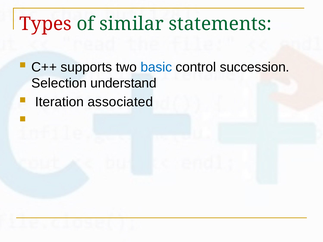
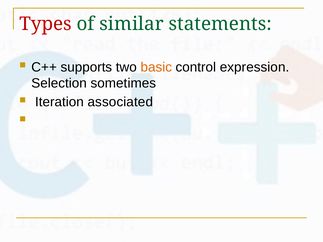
basic colour: blue -> orange
succession: succession -> expression
understand: understand -> sometimes
